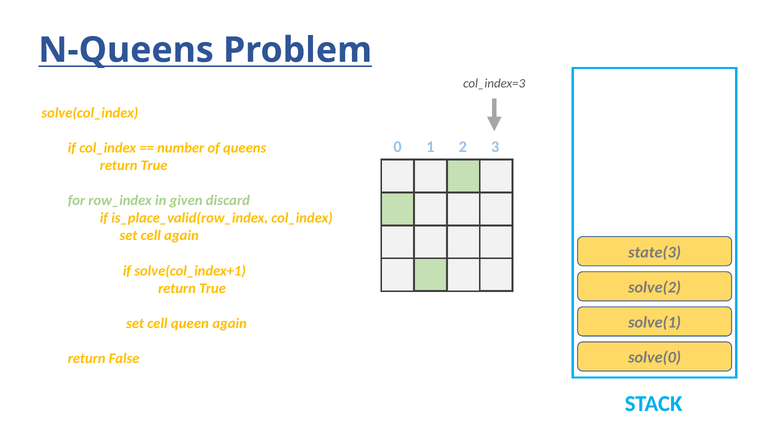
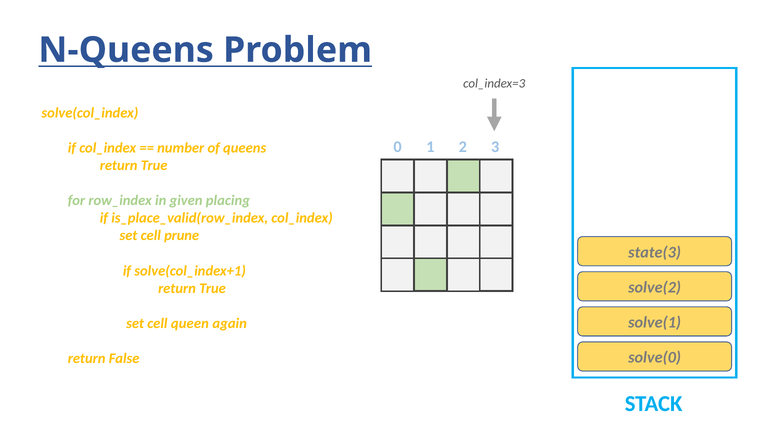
discard: discard -> placing
cell again: again -> prune
